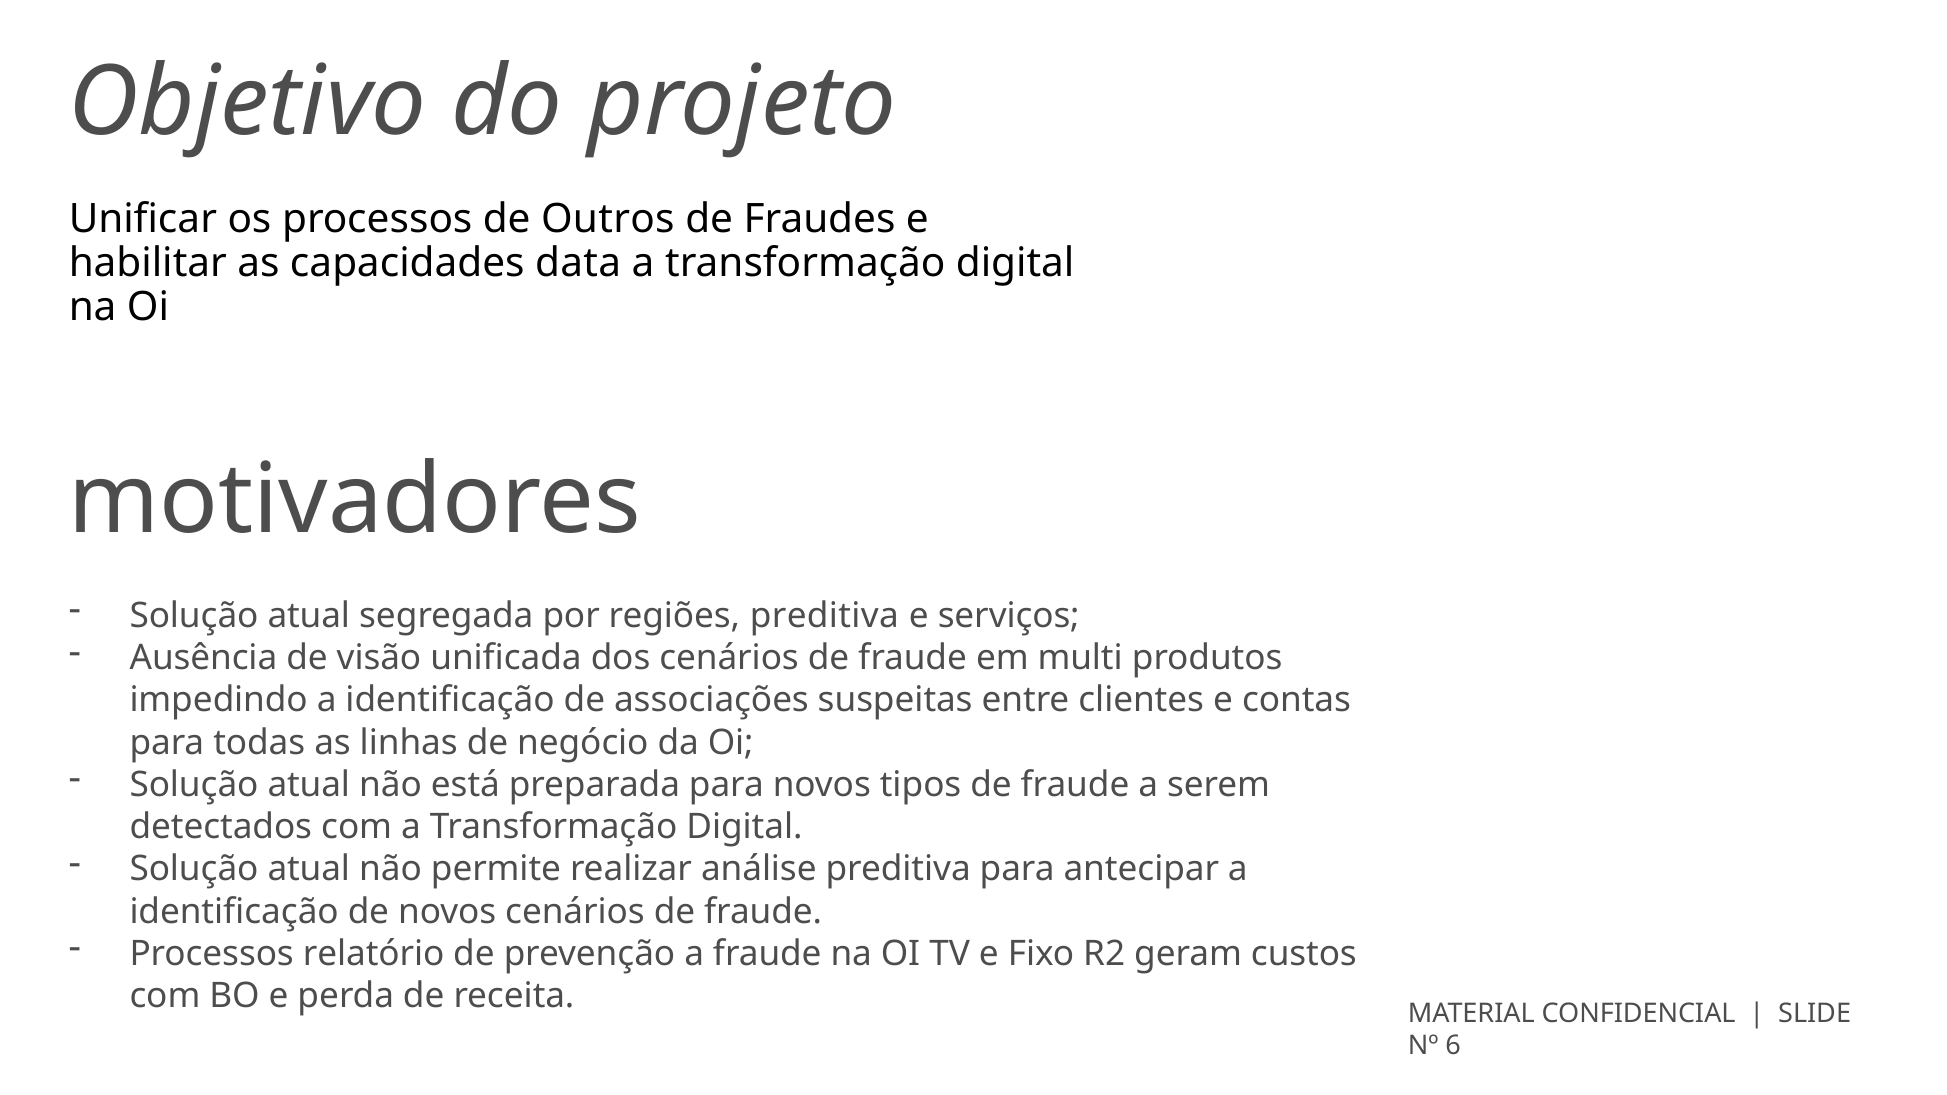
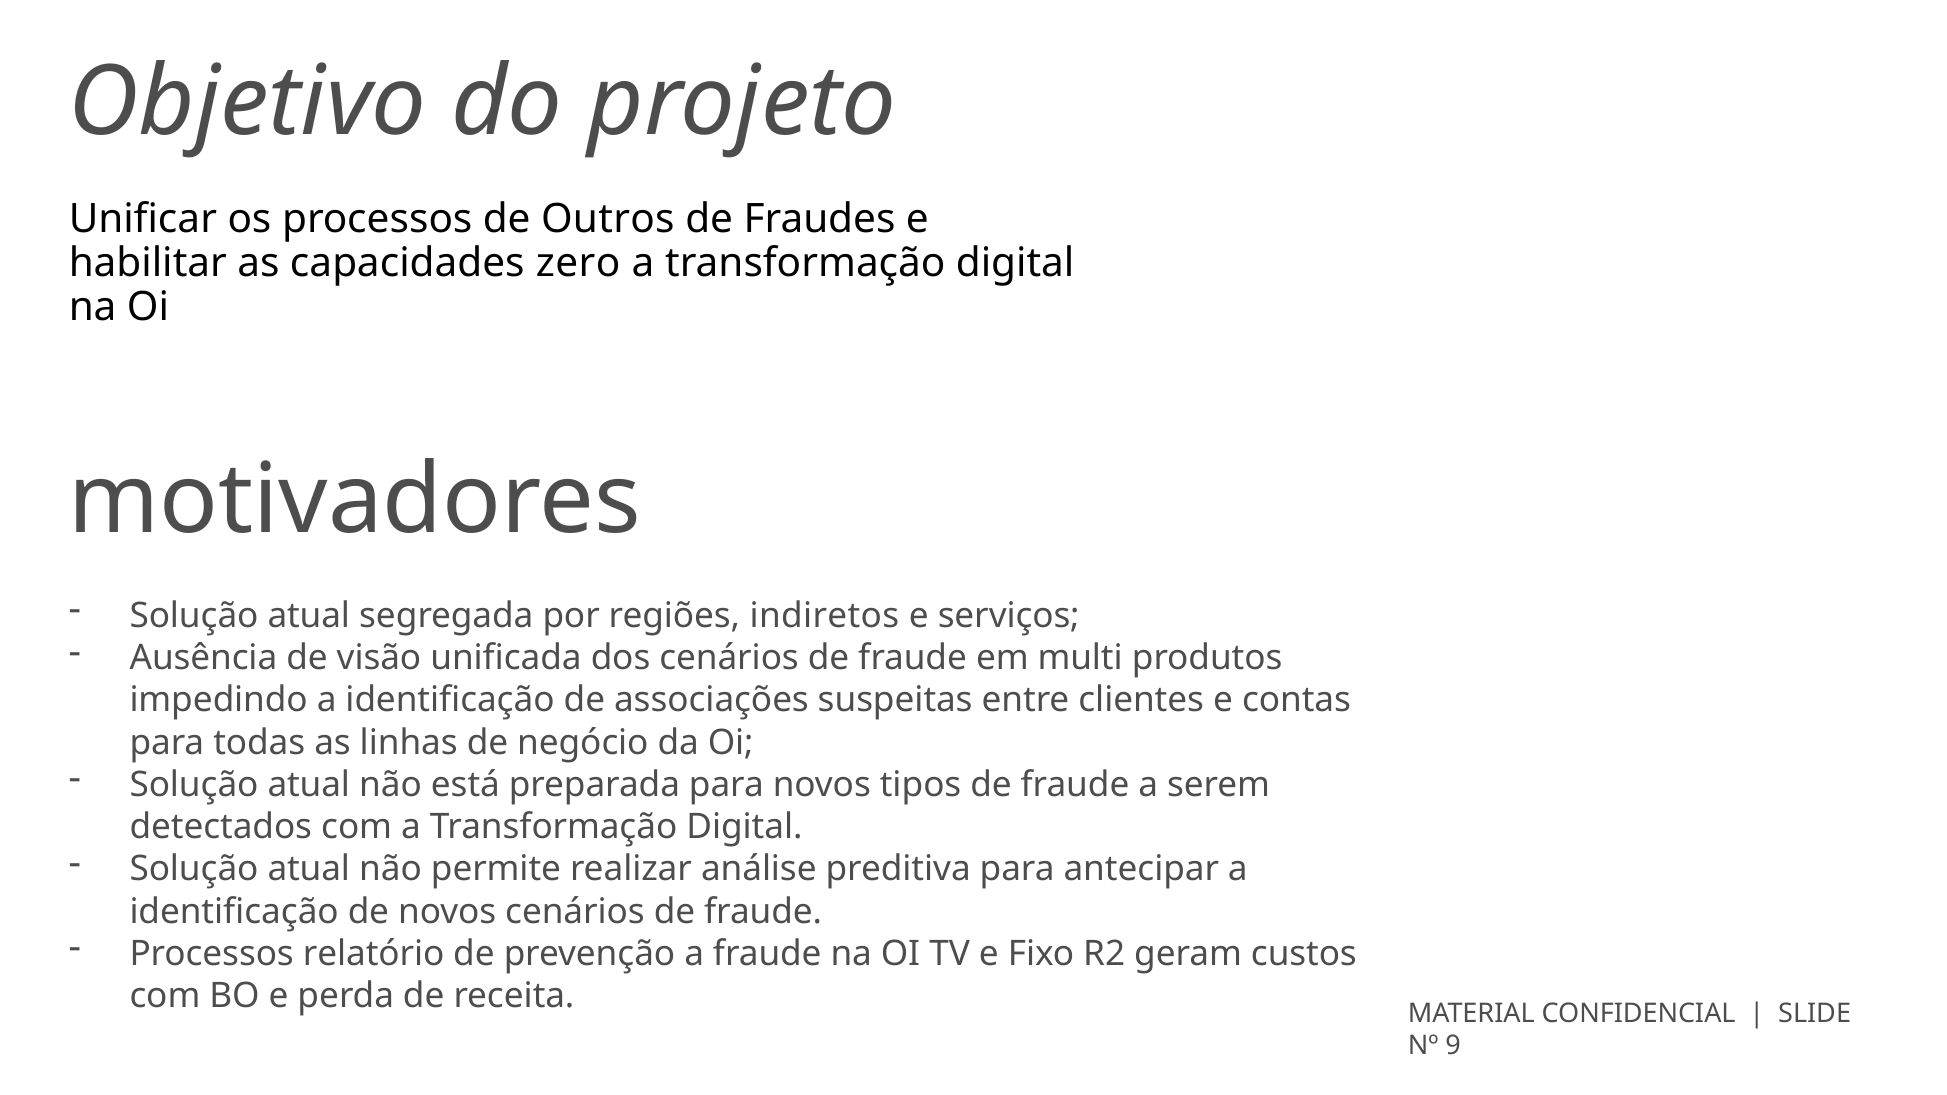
data: data -> zero
regiões preditiva: preditiva -> indiretos
6: 6 -> 9
